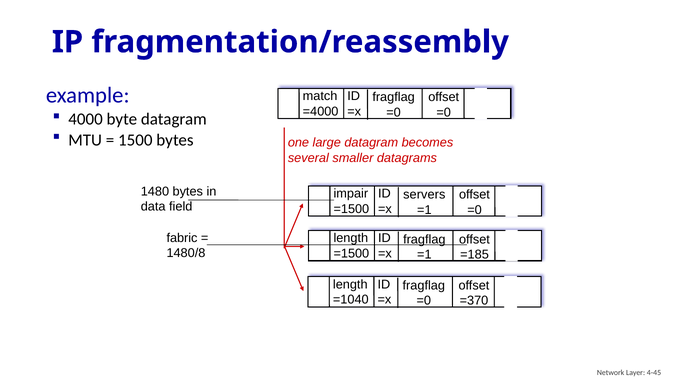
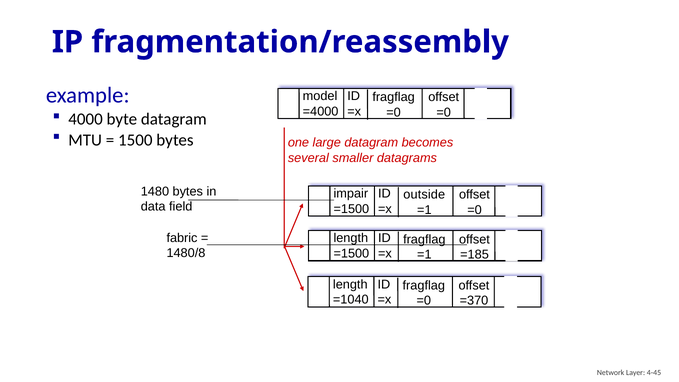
match: match -> model
servers: servers -> outside
